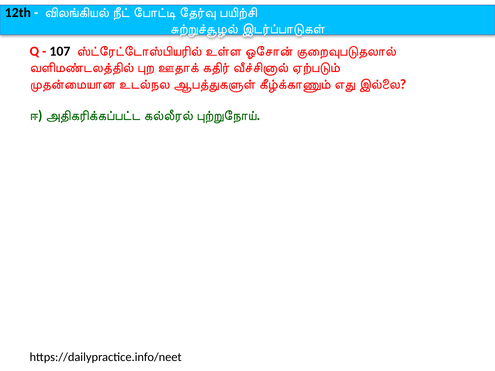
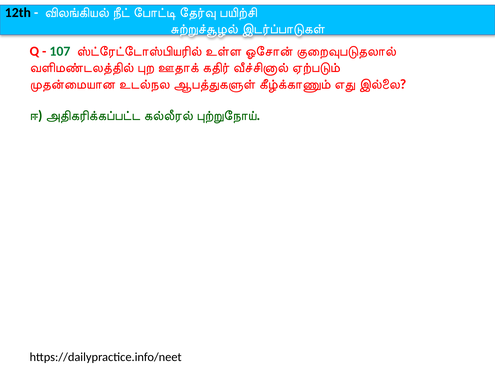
107 colour: black -> green
